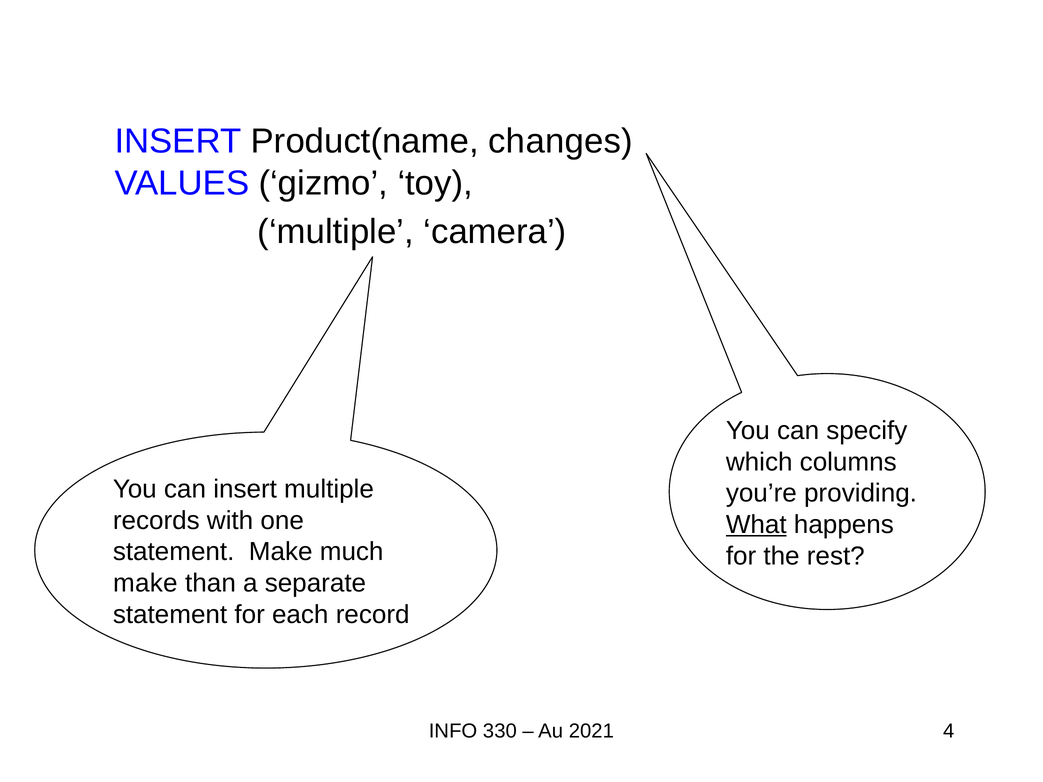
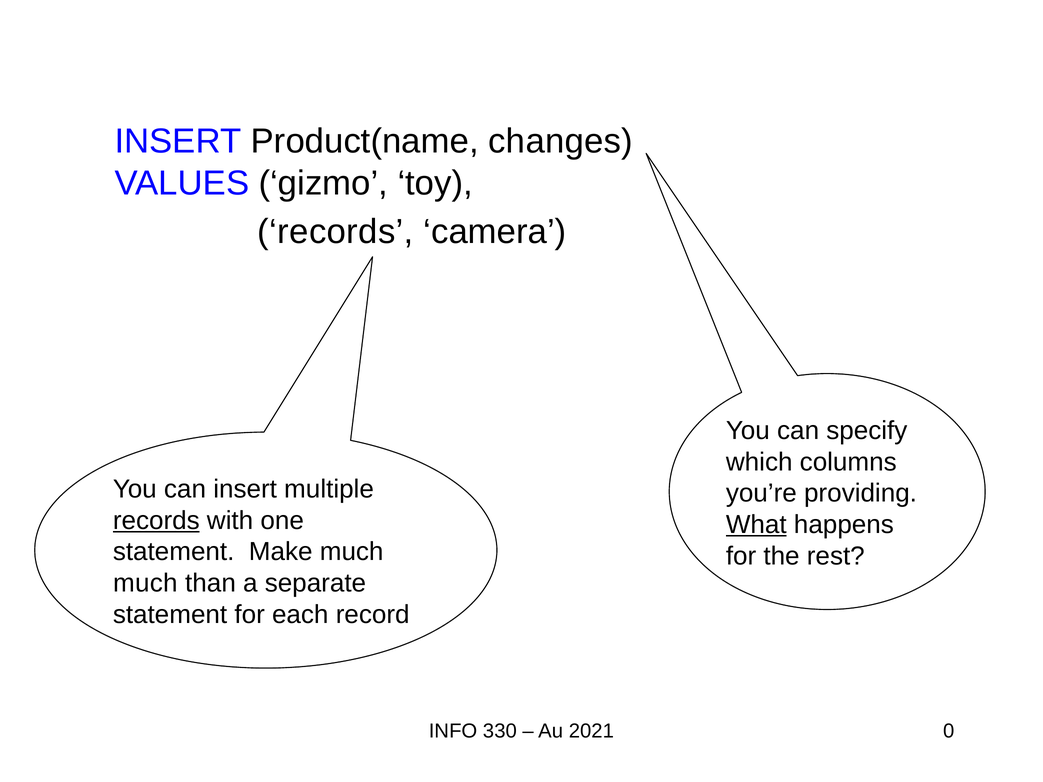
multiple at (336, 232): multiple -> records
records at (156, 521) underline: none -> present
make at (145, 583): make -> much
4: 4 -> 0
